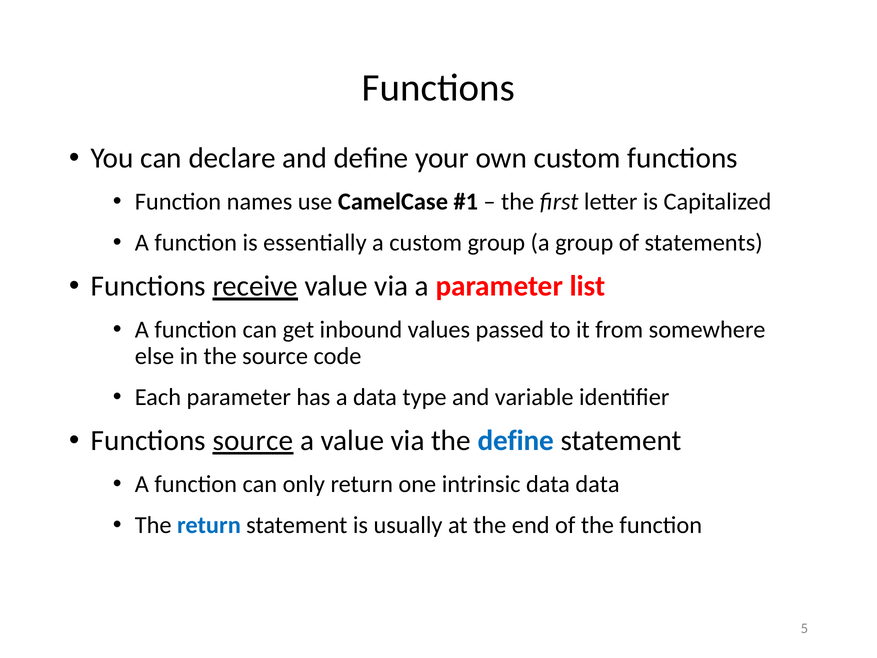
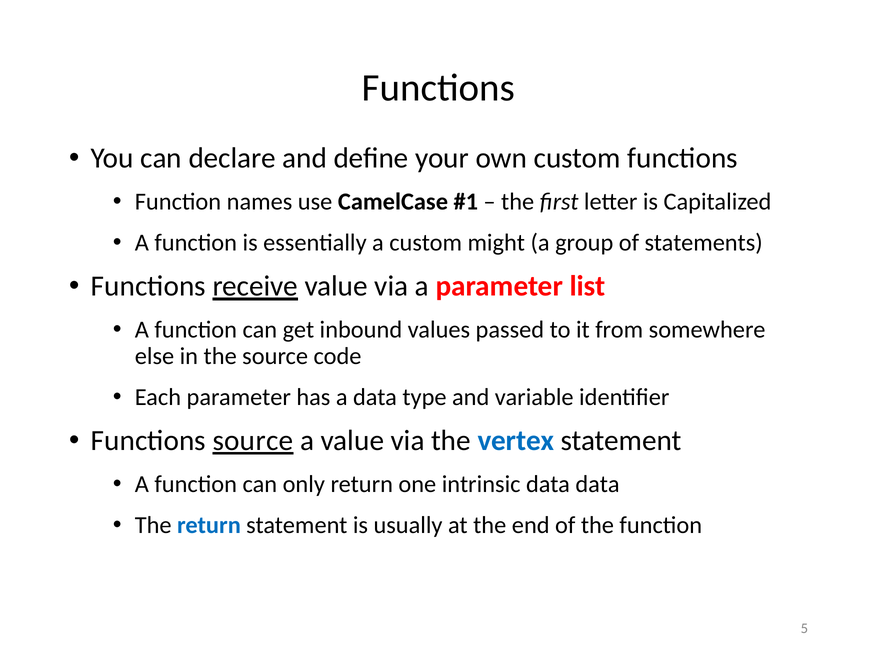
custom group: group -> might
the define: define -> vertex
